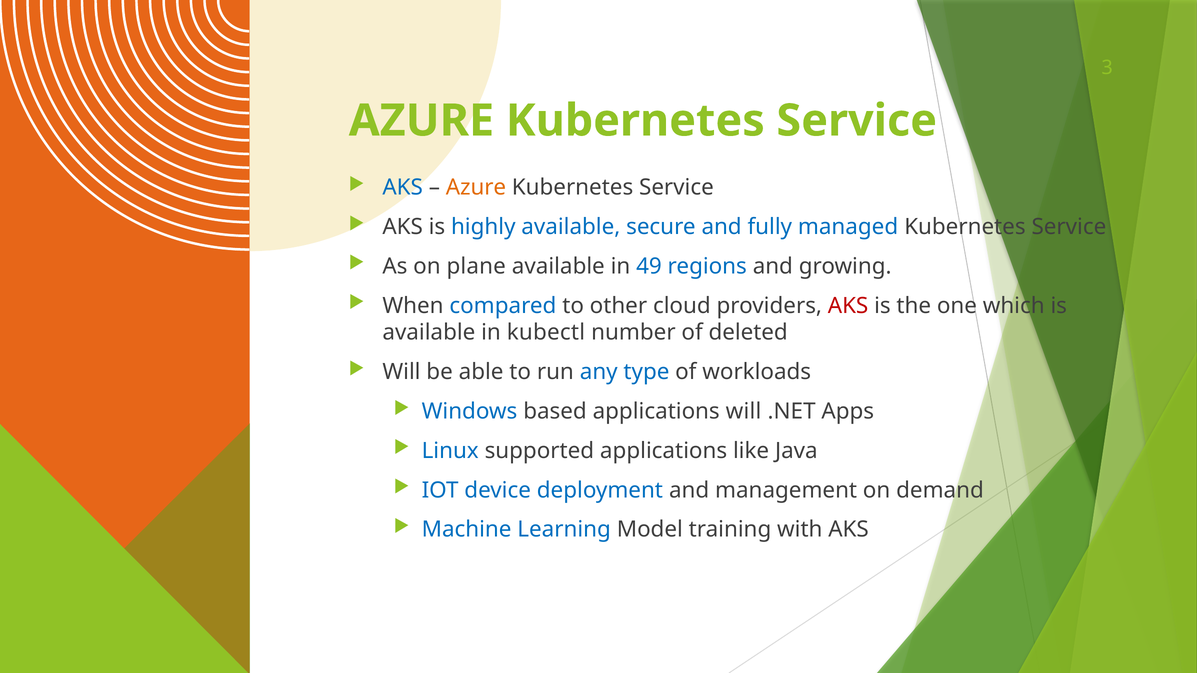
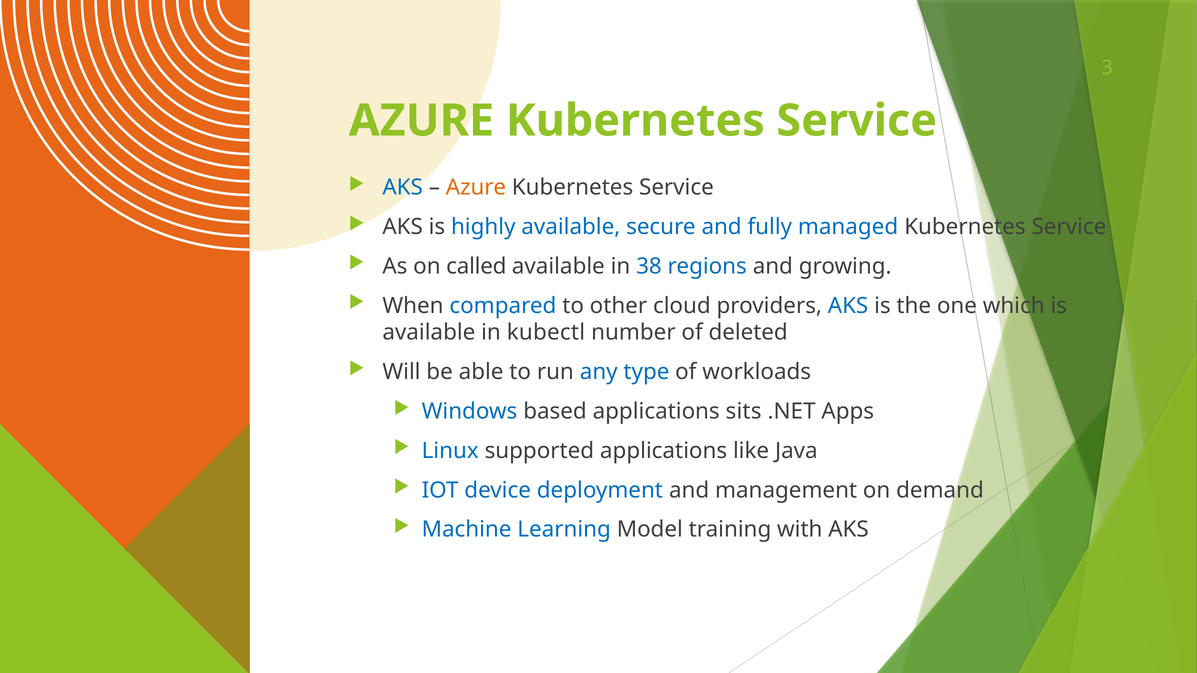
plane: plane -> called
49: 49 -> 38
AKS at (848, 306) colour: red -> blue
applications will: will -> sits
